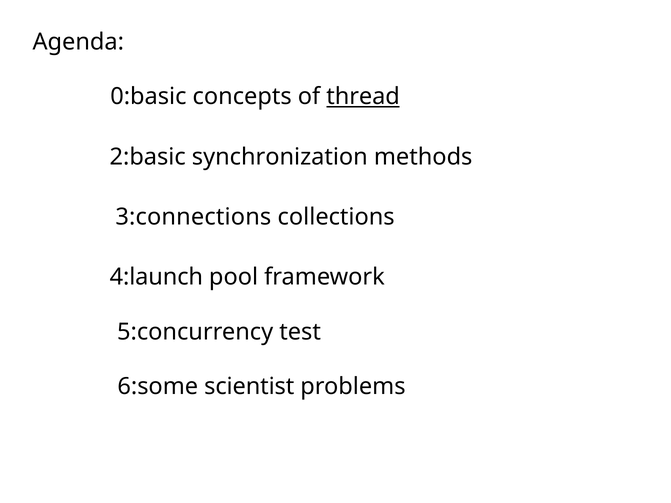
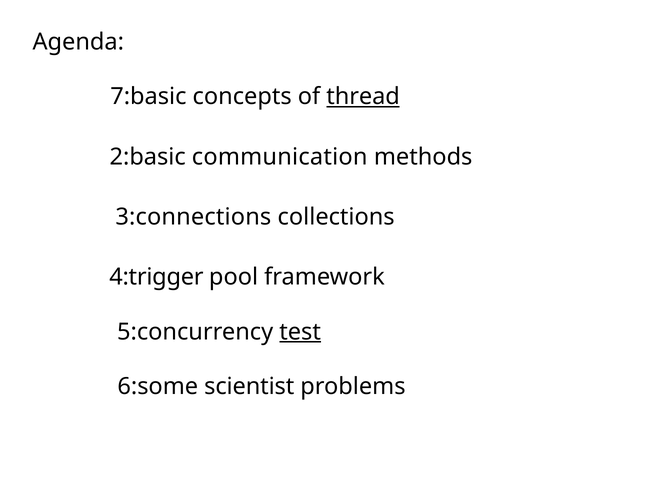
0:basic: 0:basic -> 7:basic
synchronization: synchronization -> communication
4:launch: 4:launch -> 4:trigger
test underline: none -> present
